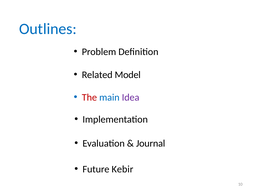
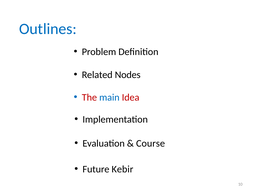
Model: Model -> Nodes
Idea colour: purple -> red
Journal: Journal -> Course
